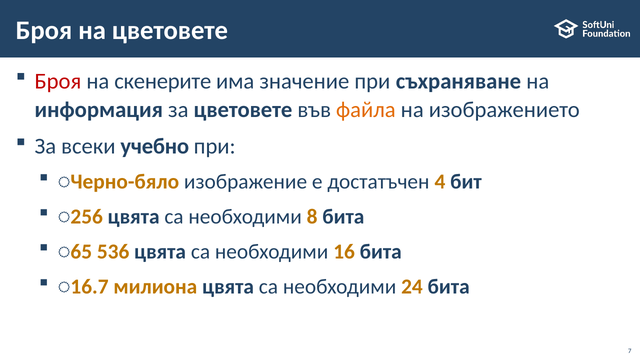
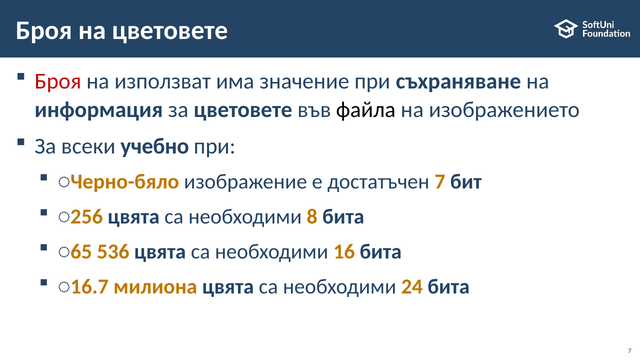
скенерите: скенерите -> използват
файла colour: orange -> black
достатъчен 4: 4 -> 7
